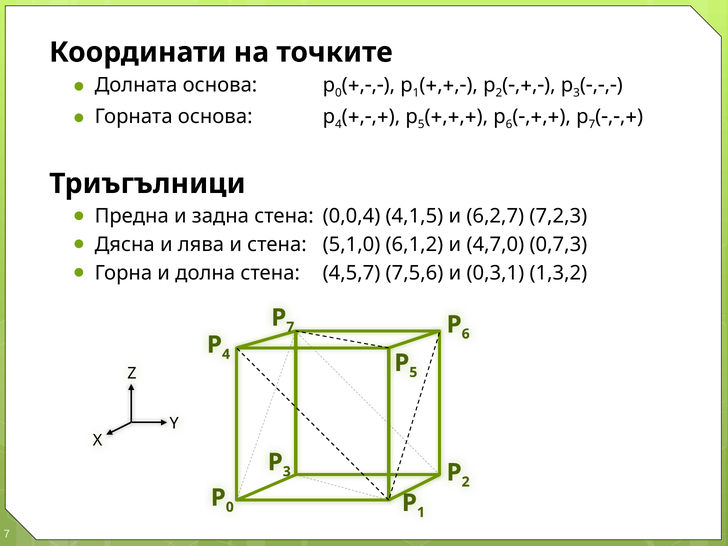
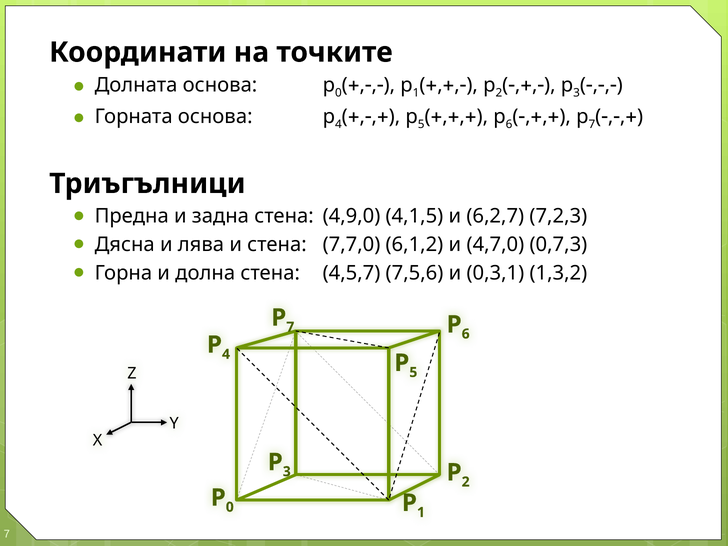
0,0,4: 0,0,4 -> 4,9,0
5,1,0: 5,1,0 -> 7,7,0
